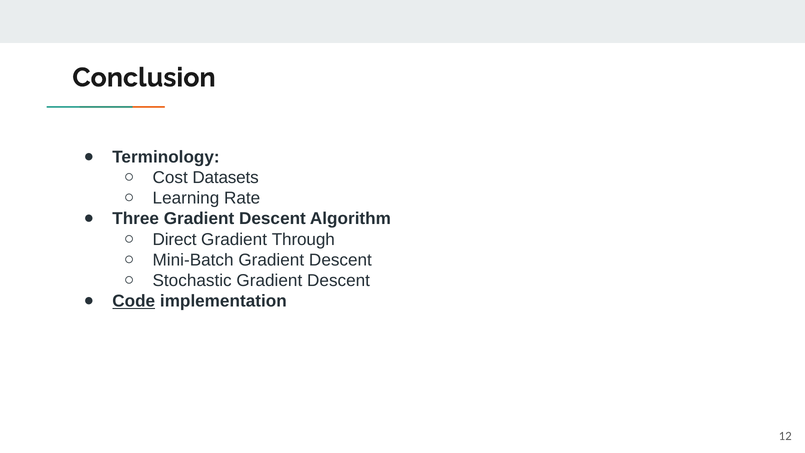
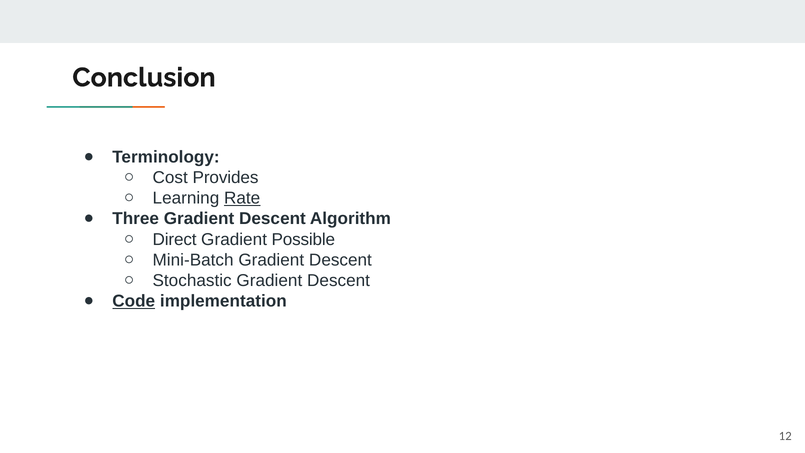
Datasets: Datasets -> Provides
Rate underline: none -> present
Through: Through -> Possible
